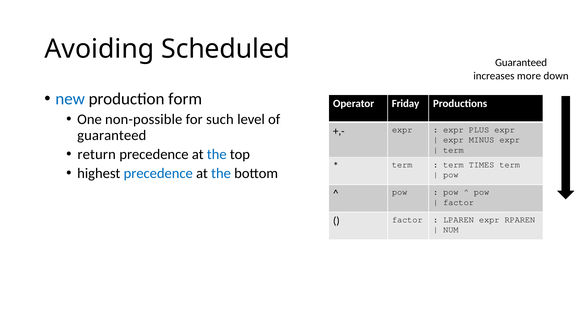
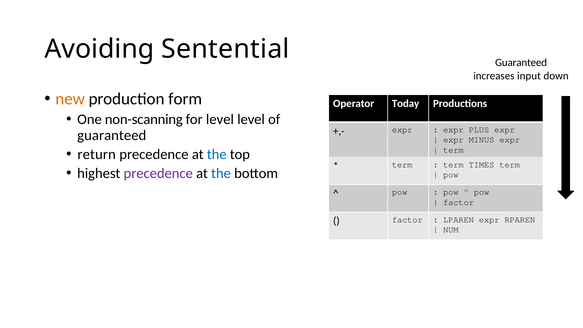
Scheduled: Scheduled -> Sentential
more: more -> input
new colour: blue -> orange
Friday: Friday -> Today
non-possible: non-possible -> non-scanning
for such: such -> level
precedence at (158, 173) colour: blue -> purple
